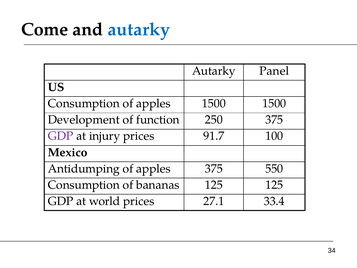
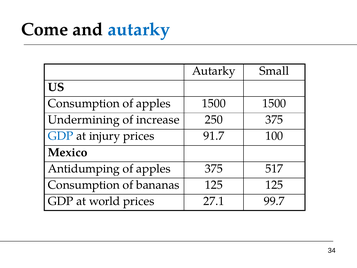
Panel: Panel -> Small
Development: Development -> Undermining
function: function -> increase
GDP at (61, 136) colour: purple -> blue
550: 550 -> 517
33.4: 33.4 -> 99.7
